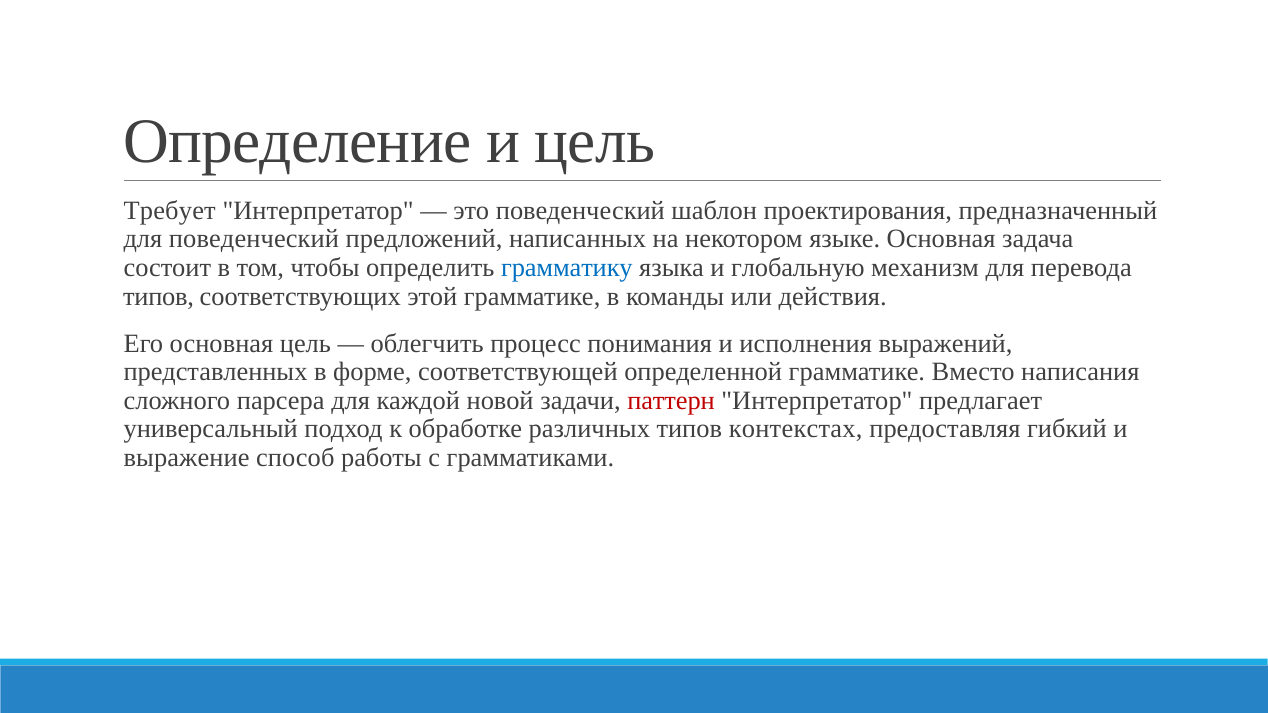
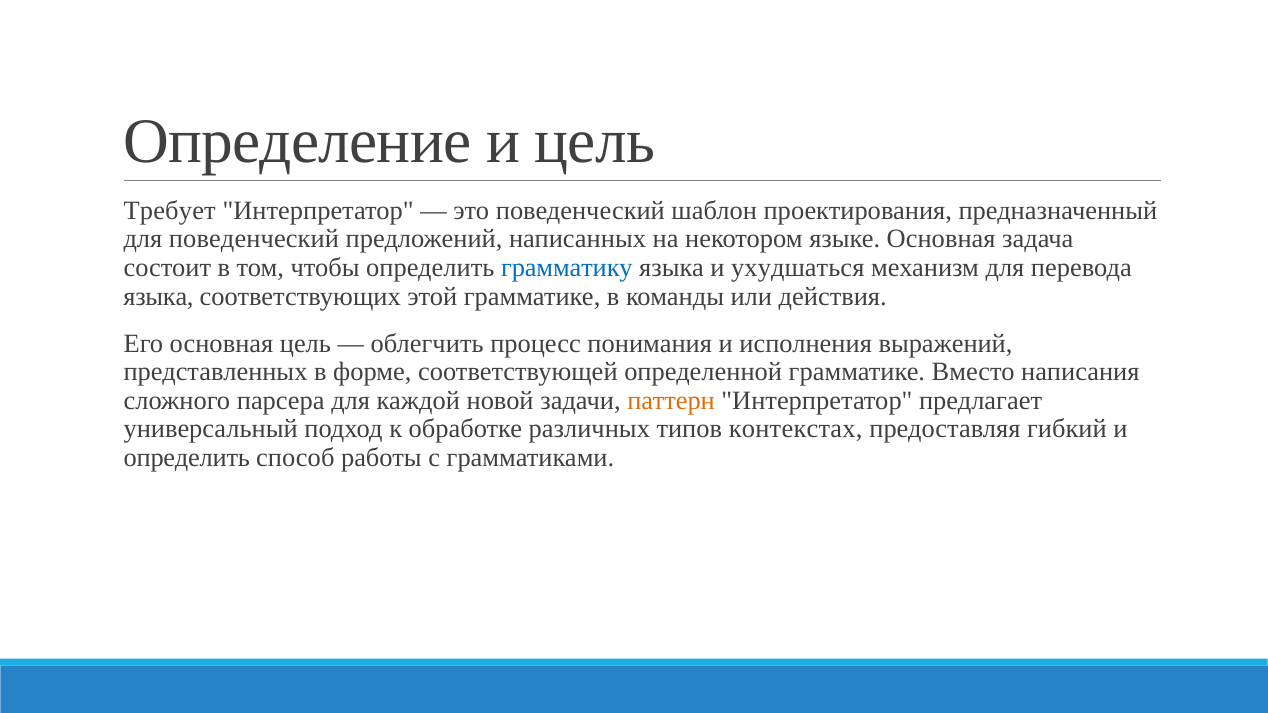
глобальную: глобальную -> ухудшаться
типов at (159, 296): типов -> языка
паттерн colour: red -> orange
выражение at (187, 458): выражение -> определить
